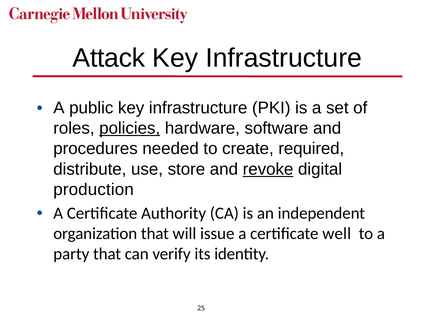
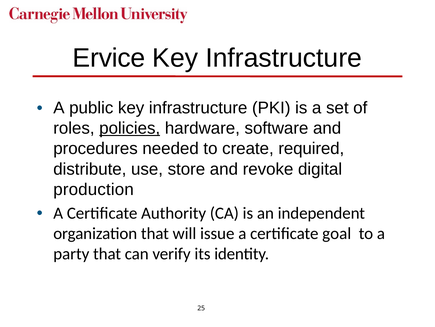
Attack: Attack -> Ervice
revoke underline: present -> none
well: well -> goal
